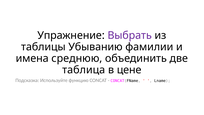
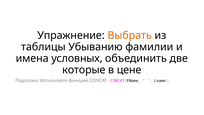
Выбрать colour: purple -> orange
среднюю: среднюю -> условных
таблица: таблица -> которые
